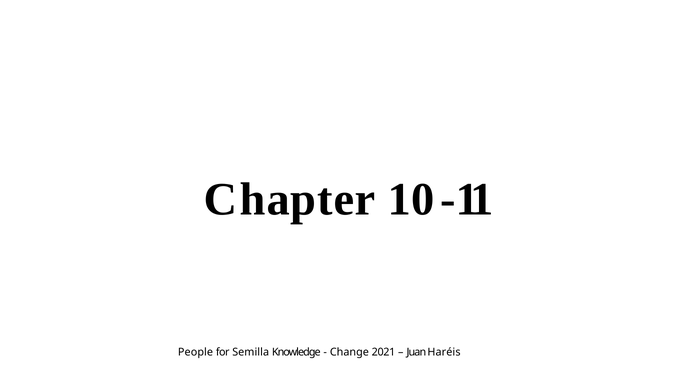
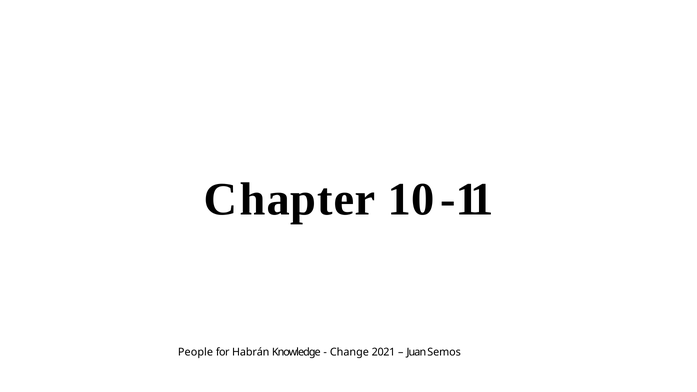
Semilla: Semilla -> Habrán
Haréis: Haréis -> Semos
